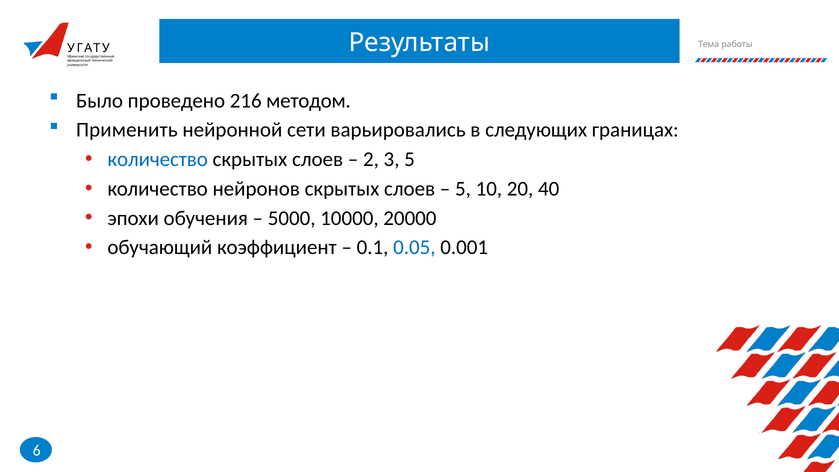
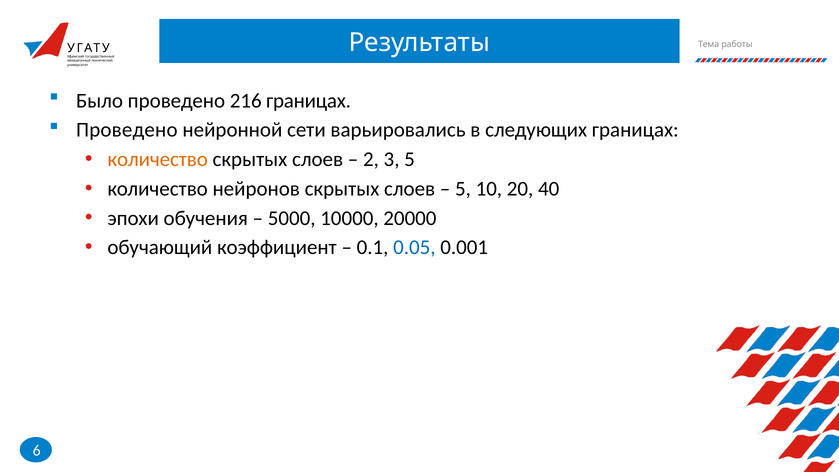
216 методом: методом -> границах
Применить at (127, 130): Применить -> Проведено
количество at (158, 159) colour: blue -> orange
